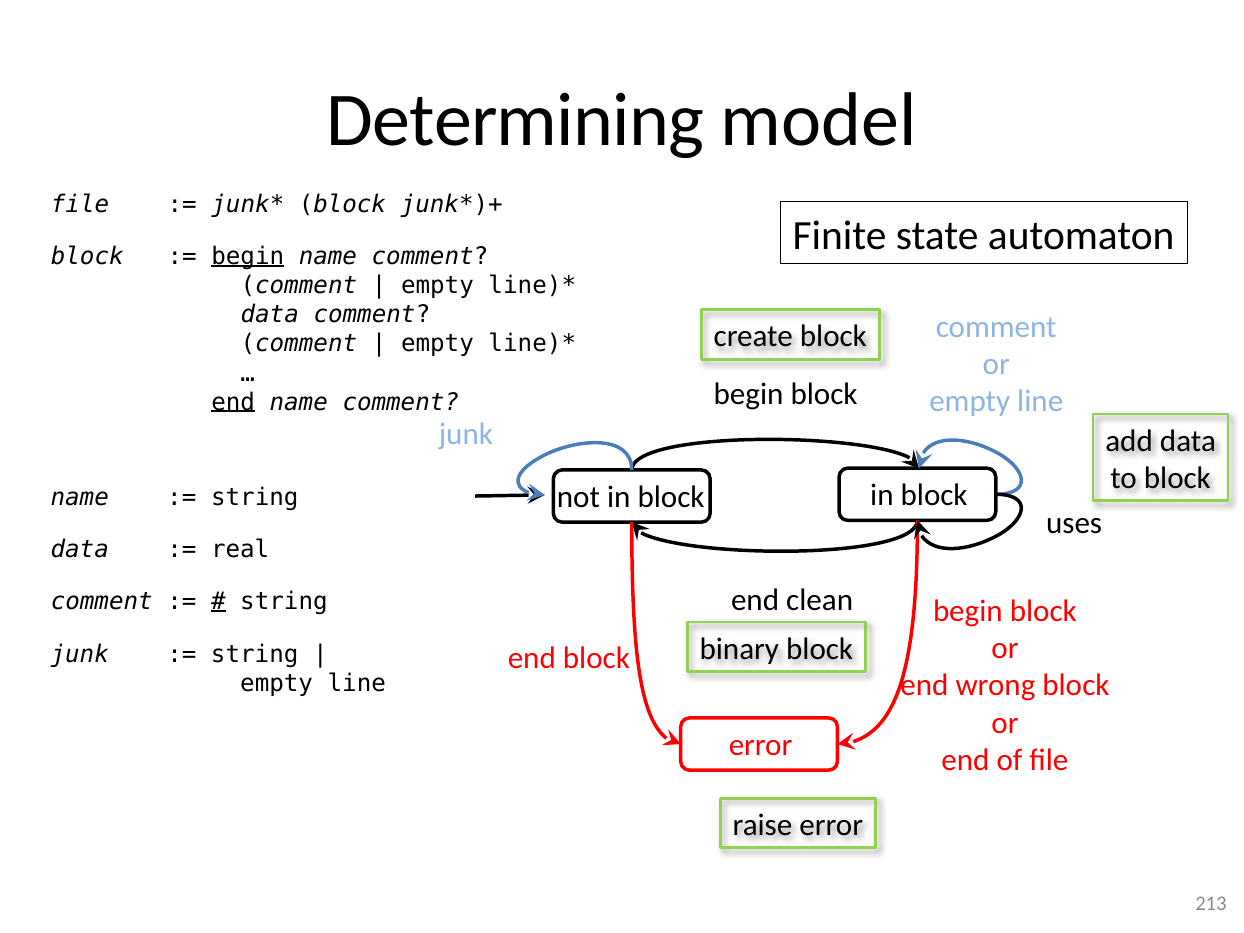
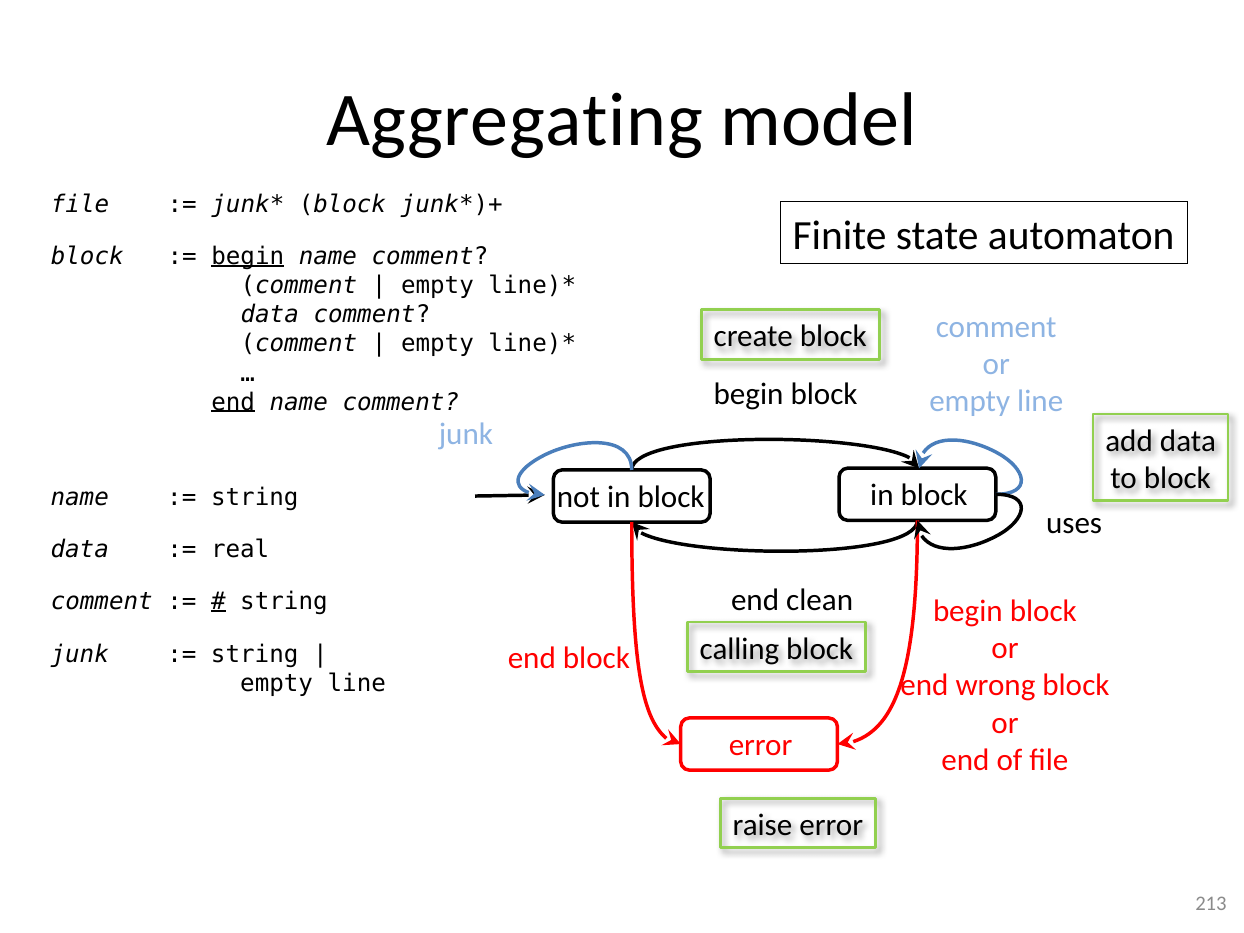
Determining: Determining -> Aggregating
binary: binary -> calling
